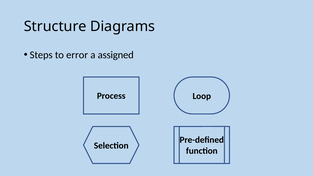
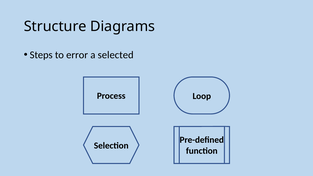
assigned: assigned -> selected
